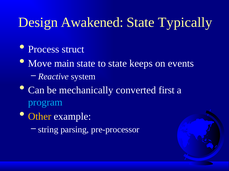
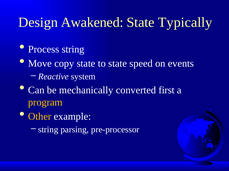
Process struct: struct -> string
main: main -> copy
keeps: keeps -> speed
program colour: light blue -> yellow
